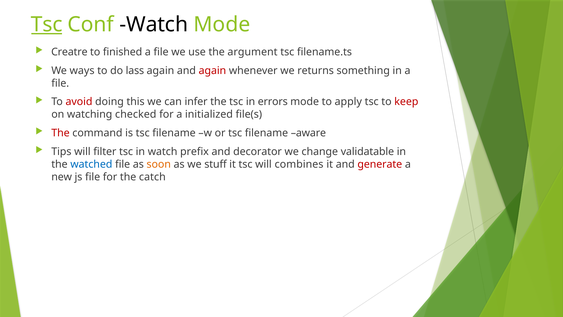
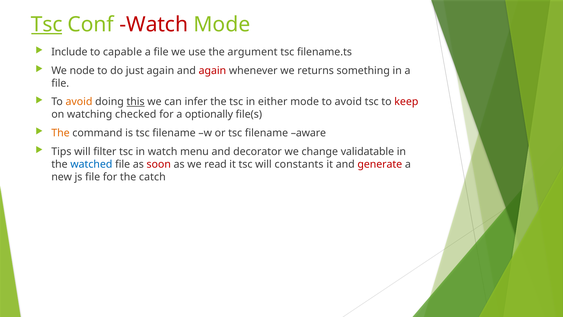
Watch at (154, 25) colour: black -> red
Creatre: Creatre -> Include
finished: finished -> capable
ways: ways -> node
lass: lass -> just
avoid at (79, 102) colour: red -> orange
this underline: none -> present
errors: errors -> either
mode to apply: apply -> avoid
initialized: initialized -> optionally
The at (61, 133) colour: red -> orange
prefix: prefix -> menu
soon colour: orange -> red
stuff: stuff -> read
combines: combines -> constants
